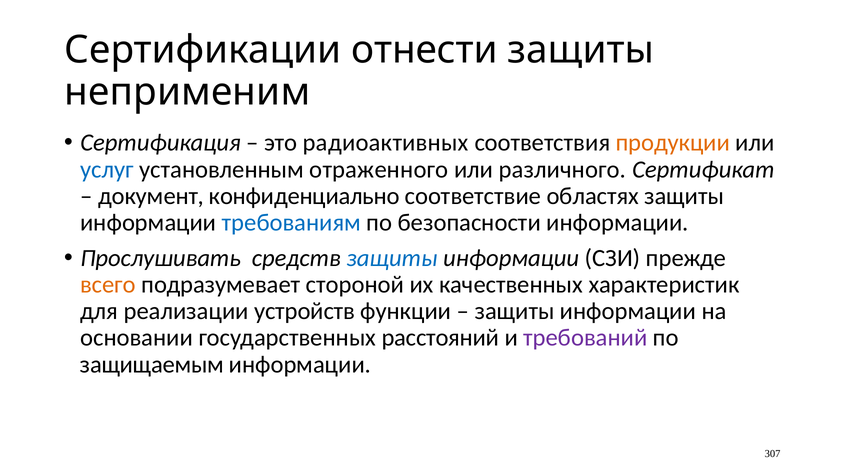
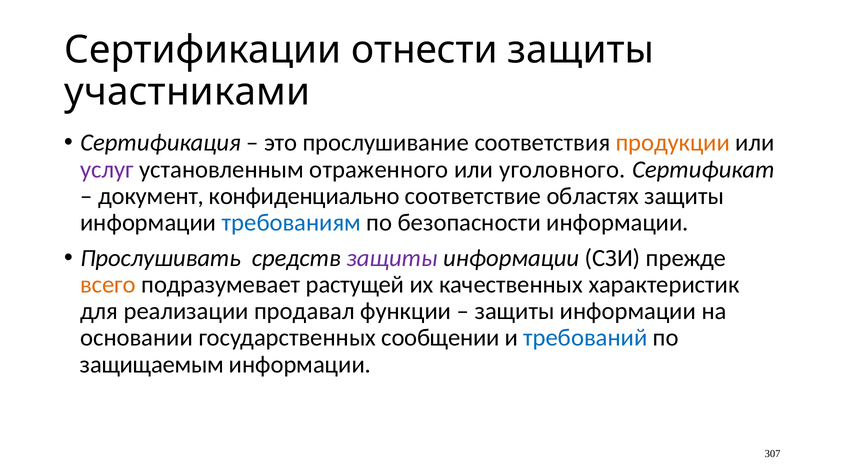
неприменим: неприменим -> участниками
радиоактивных: радиоактивных -> прослушивание
услуг colour: blue -> purple
различного: различного -> уголовного
защиты at (392, 258) colour: blue -> purple
стороной: стороной -> растущей
устройств: устройств -> продавал
расстояний: расстояний -> сообщении
требований colour: purple -> blue
